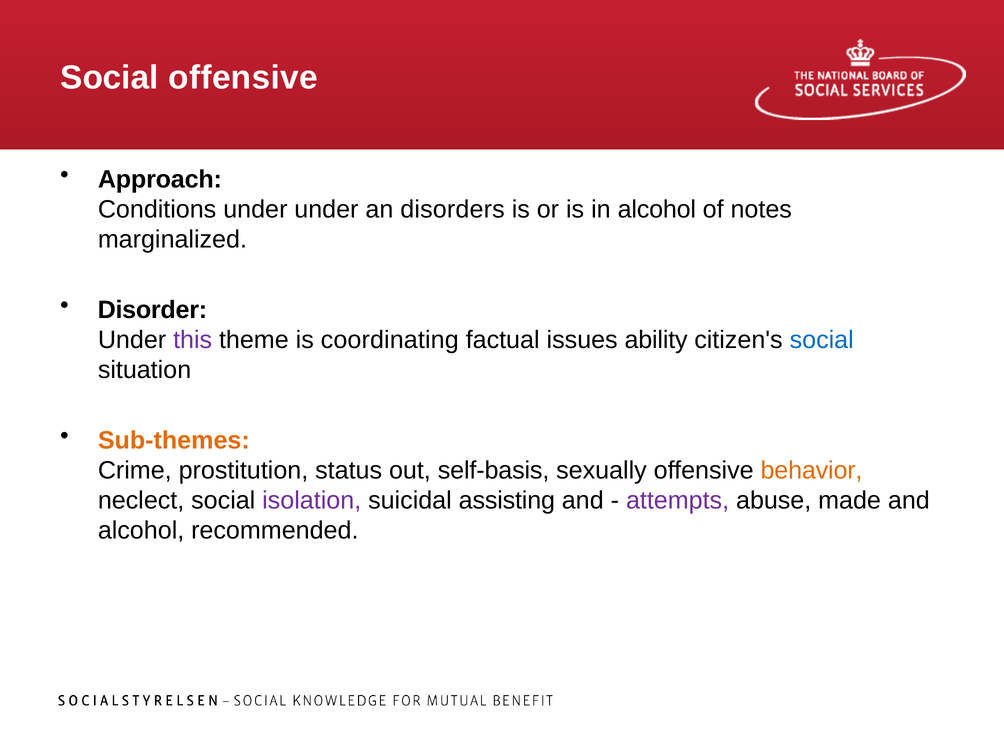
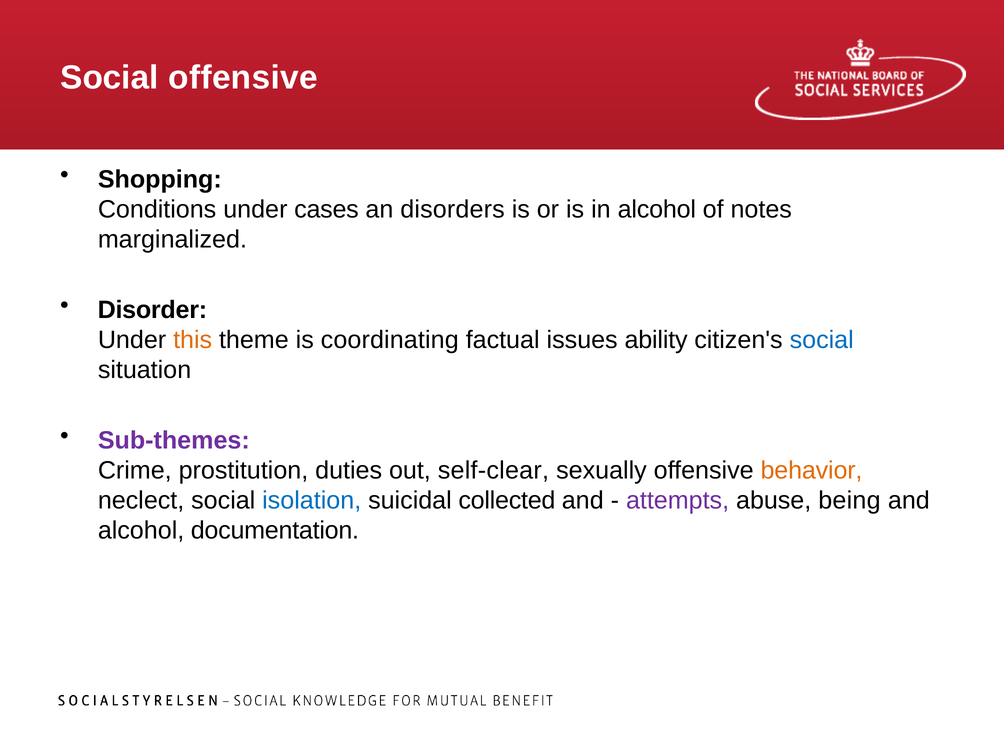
Approach: Approach -> Shopping
under under: under -> cases
this colour: purple -> orange
Sub-themes colour: orange -> purple
status: status -> duties
self-basis: self-basis -> self-clear
isolation colour: purple -> blue
assisting: assisting -> collected
made: made -> being
recommended: recommended -> documentation
